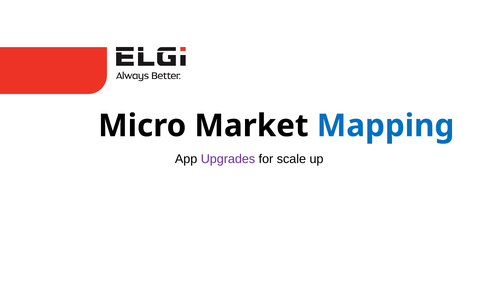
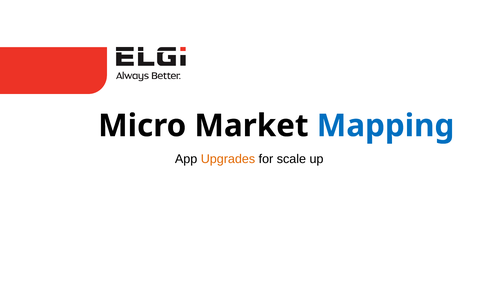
Upgrades colour: purple -> orange
